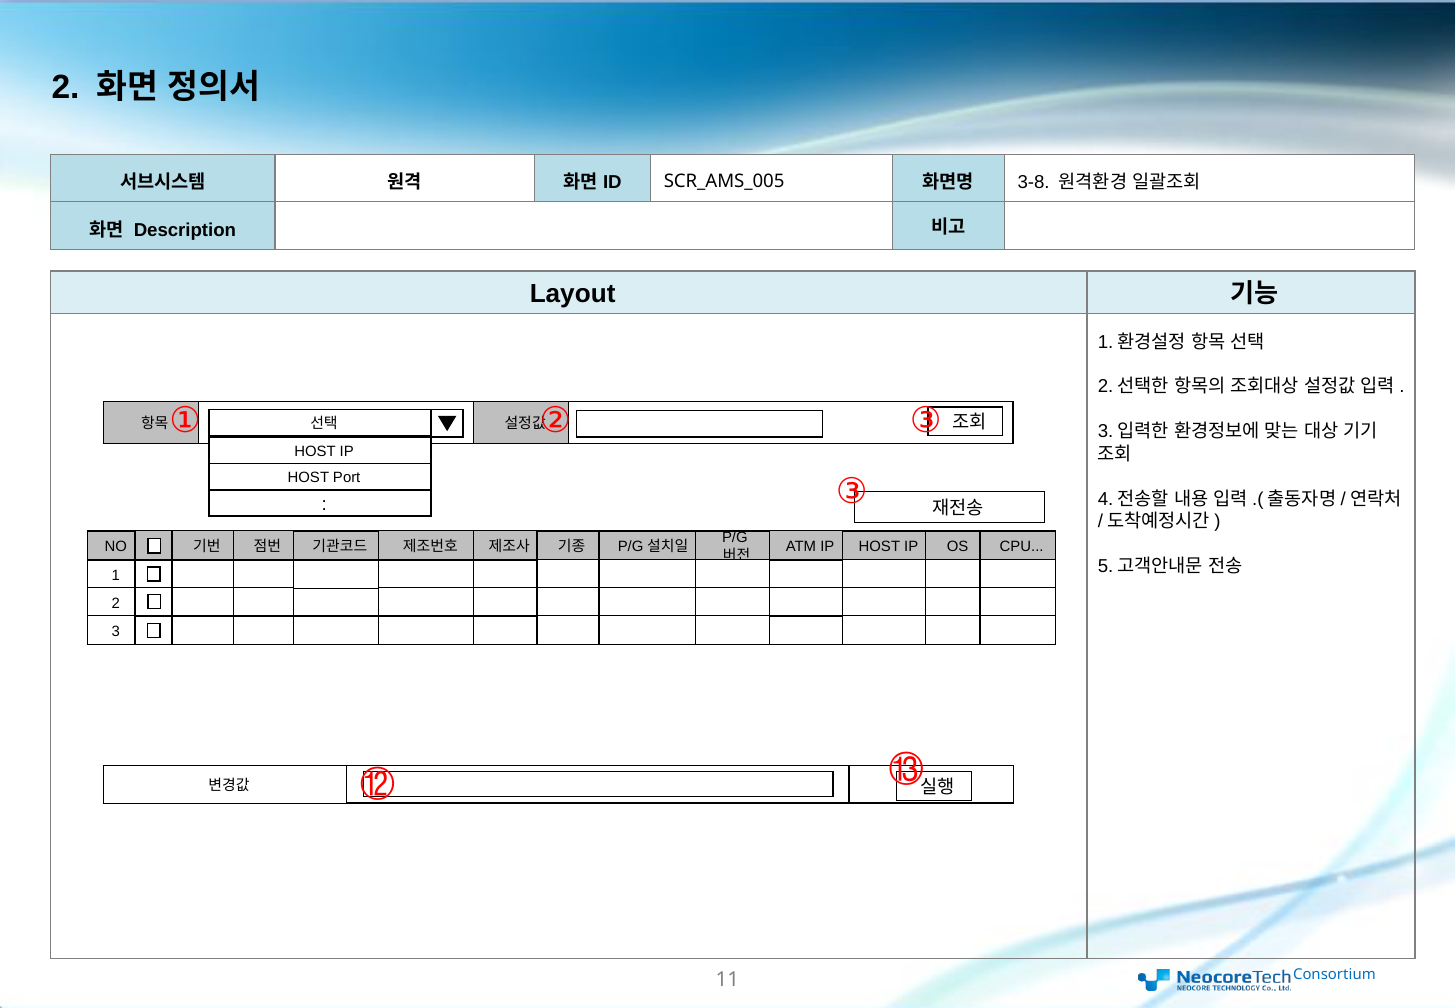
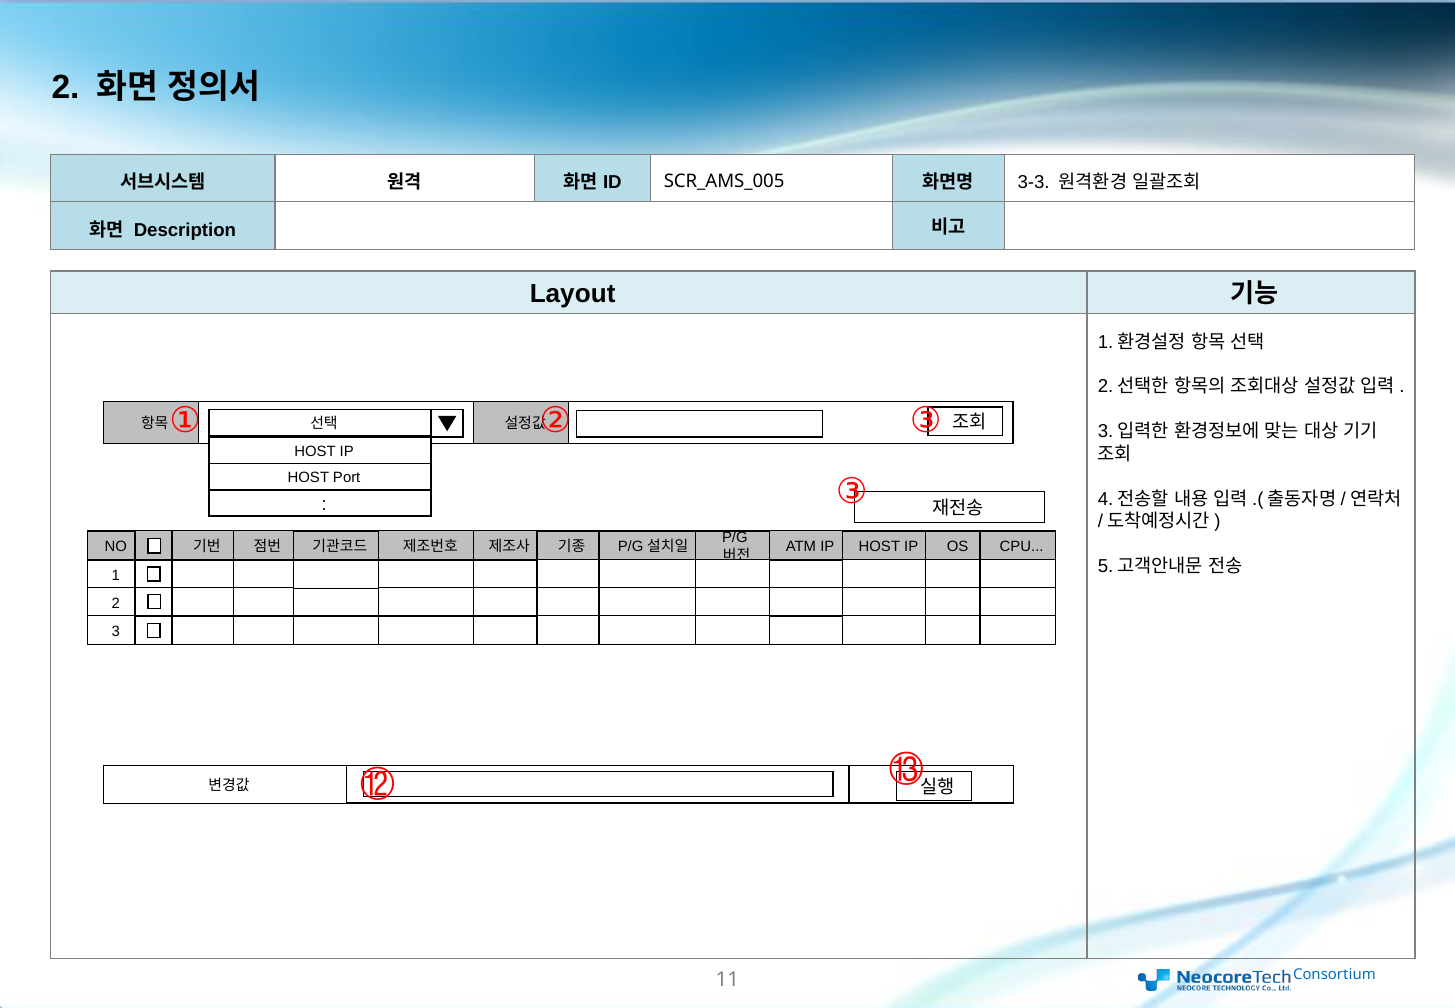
3-8: 3-8 -> 3-3
